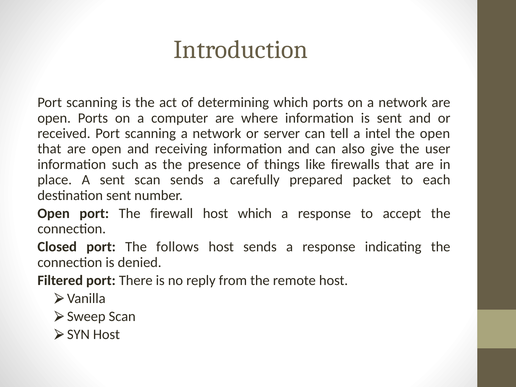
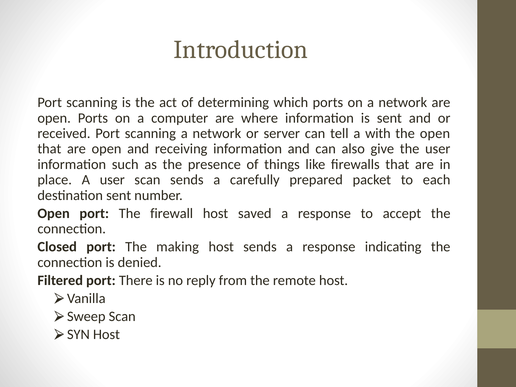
intel: intel -> with
A sent: sent -> user
host which: which -> saved
follows: follows -> making
